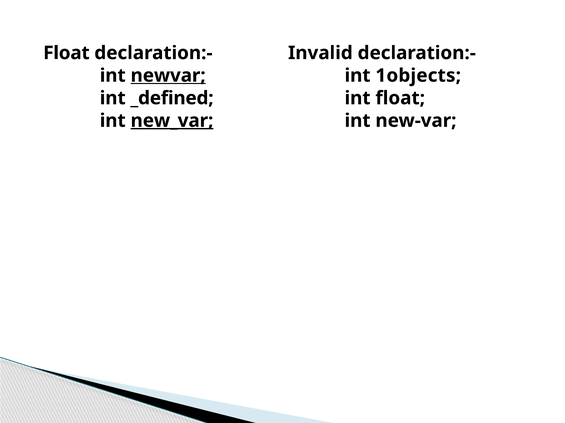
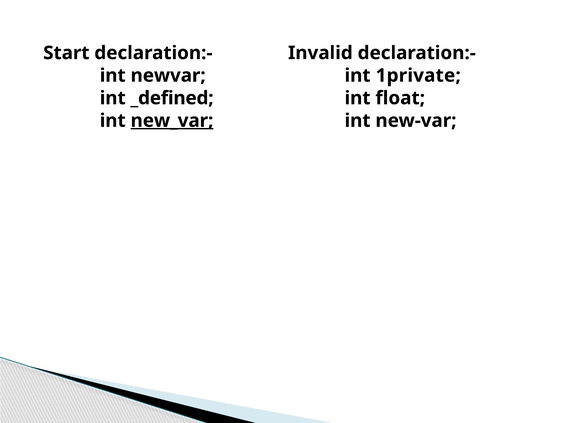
Float at (66, 53): Float -> Start
newvar underline: present -> none
1objects: 1objects -> 1private
